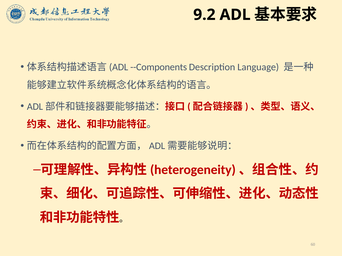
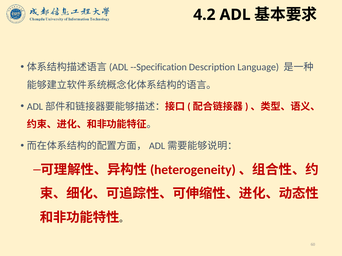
9.2: 9.2 -> 4.2
--Components: --Components -> --Specification
